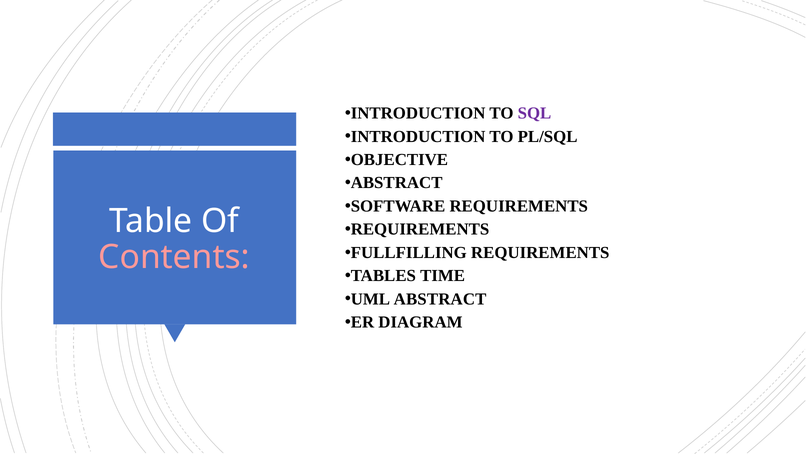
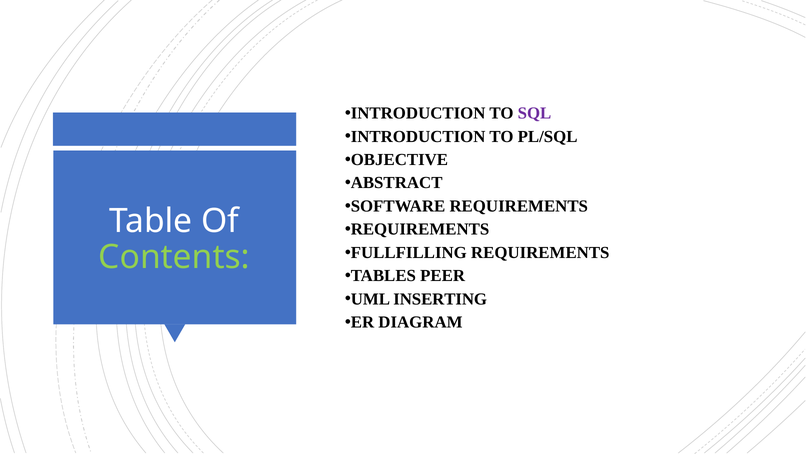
Contents colour: pink -> light green
TIME: TIME -> PEER
UML ABSTRACT: ABSTRACT -> INSERTING
